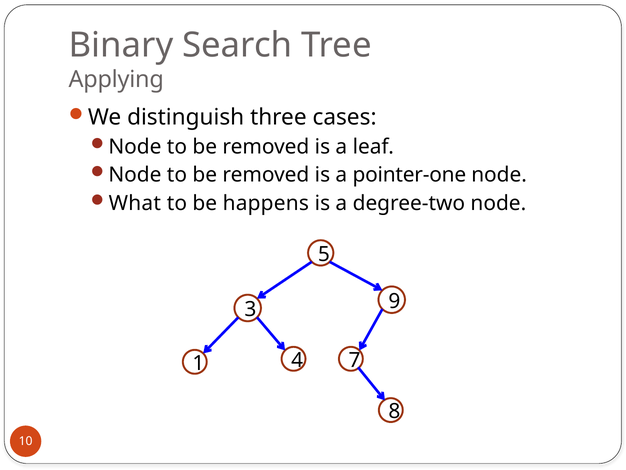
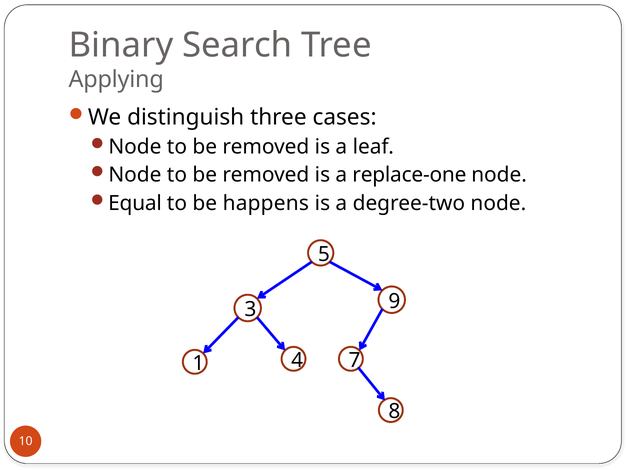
pointer-one: pointer-one -> replace-one
What: What -> Equal
